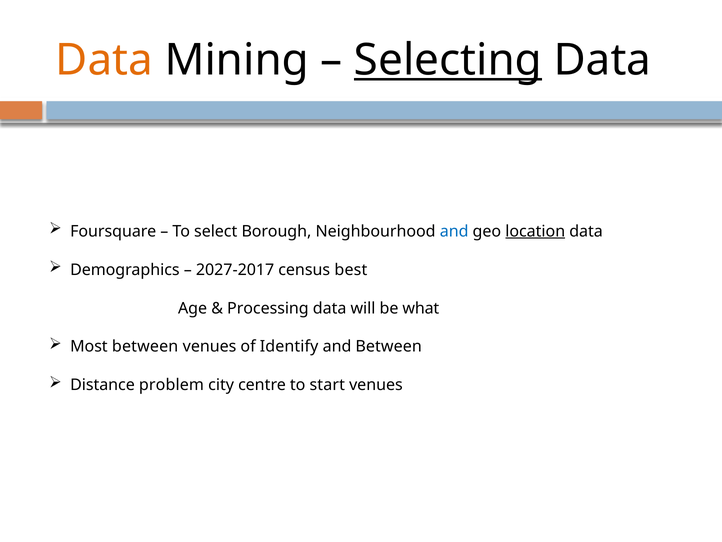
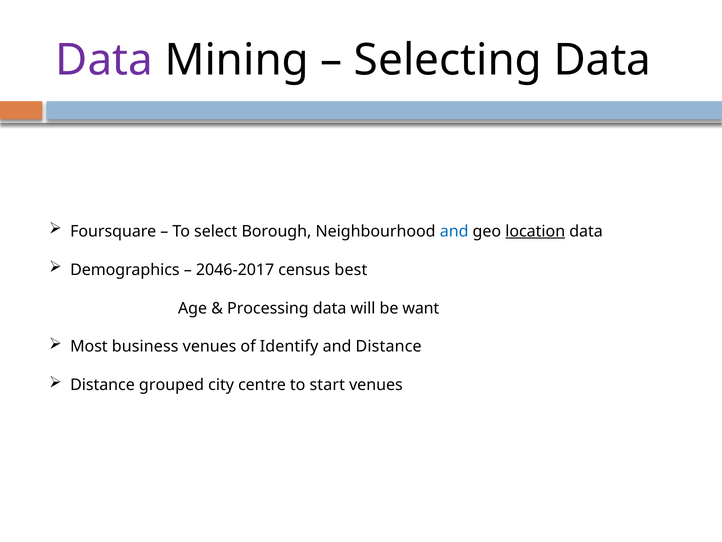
Data at (104, 60) colour: orange -> purple
Selecting underline: present -> none
2027-2017: 2027-2017 -> 2046-2017
what: what -> want
Most between: between -> business
and Between: Between -> Distance
problem: problem -> grouped
